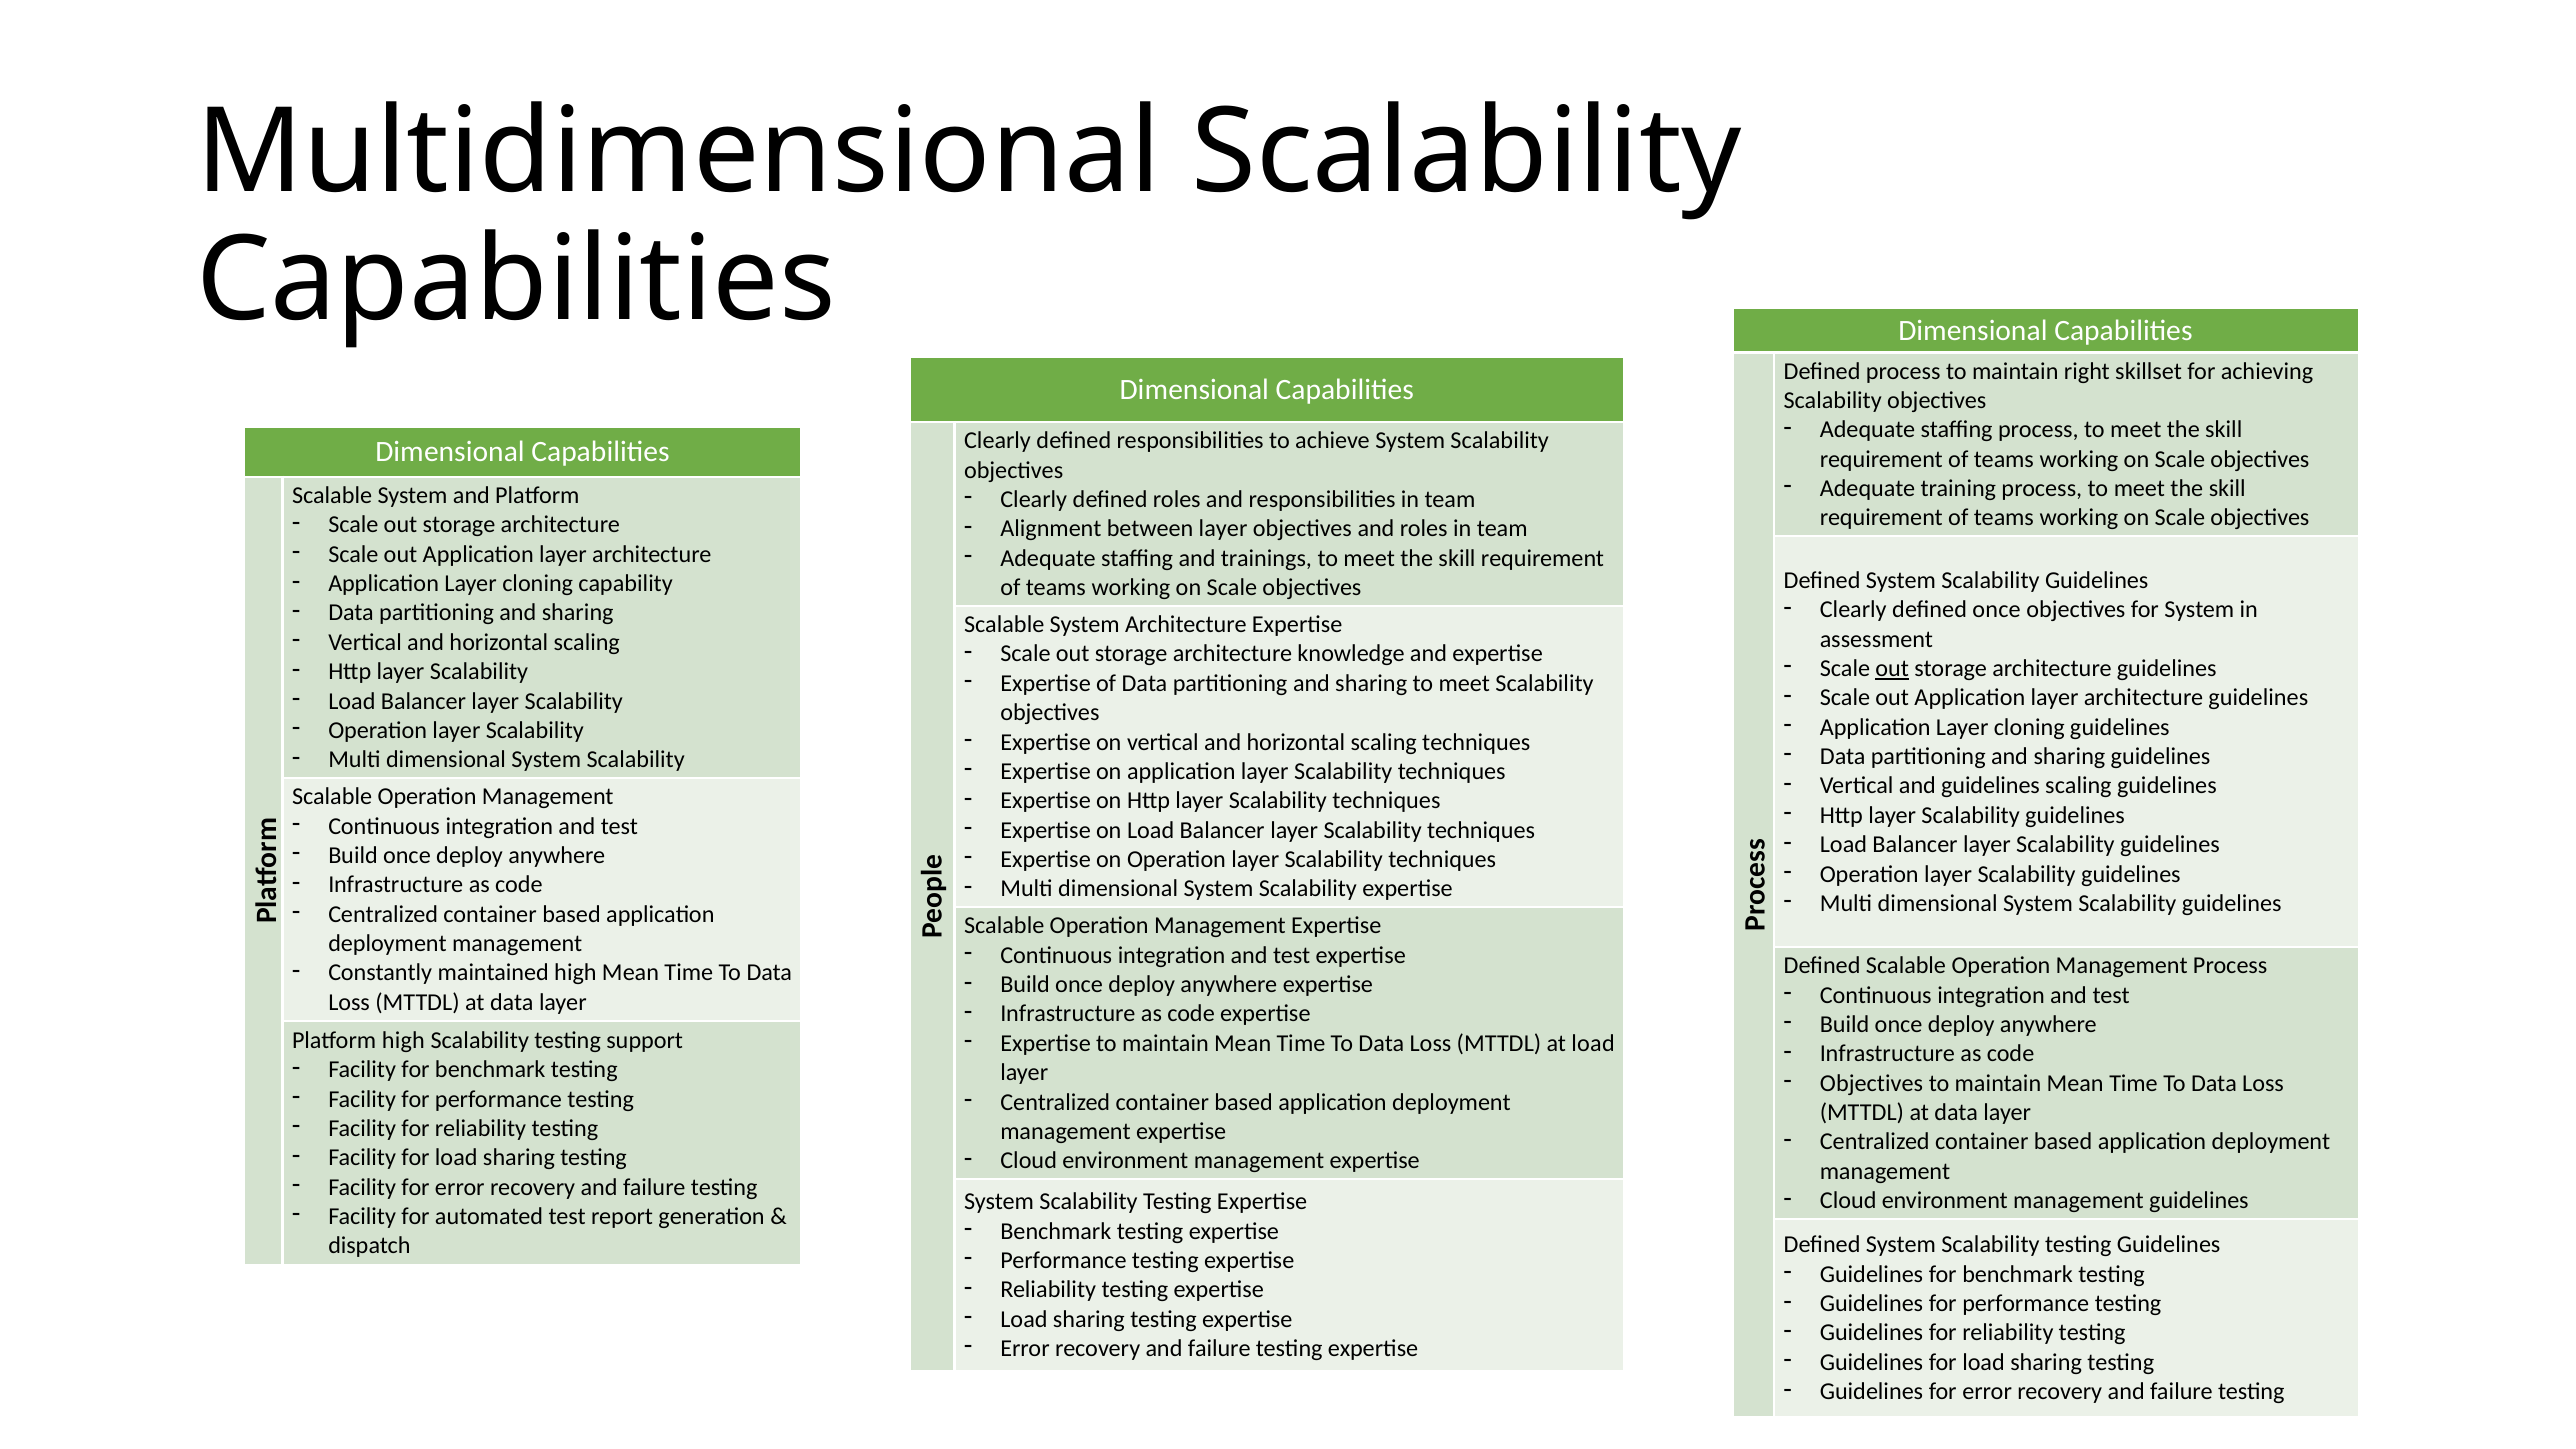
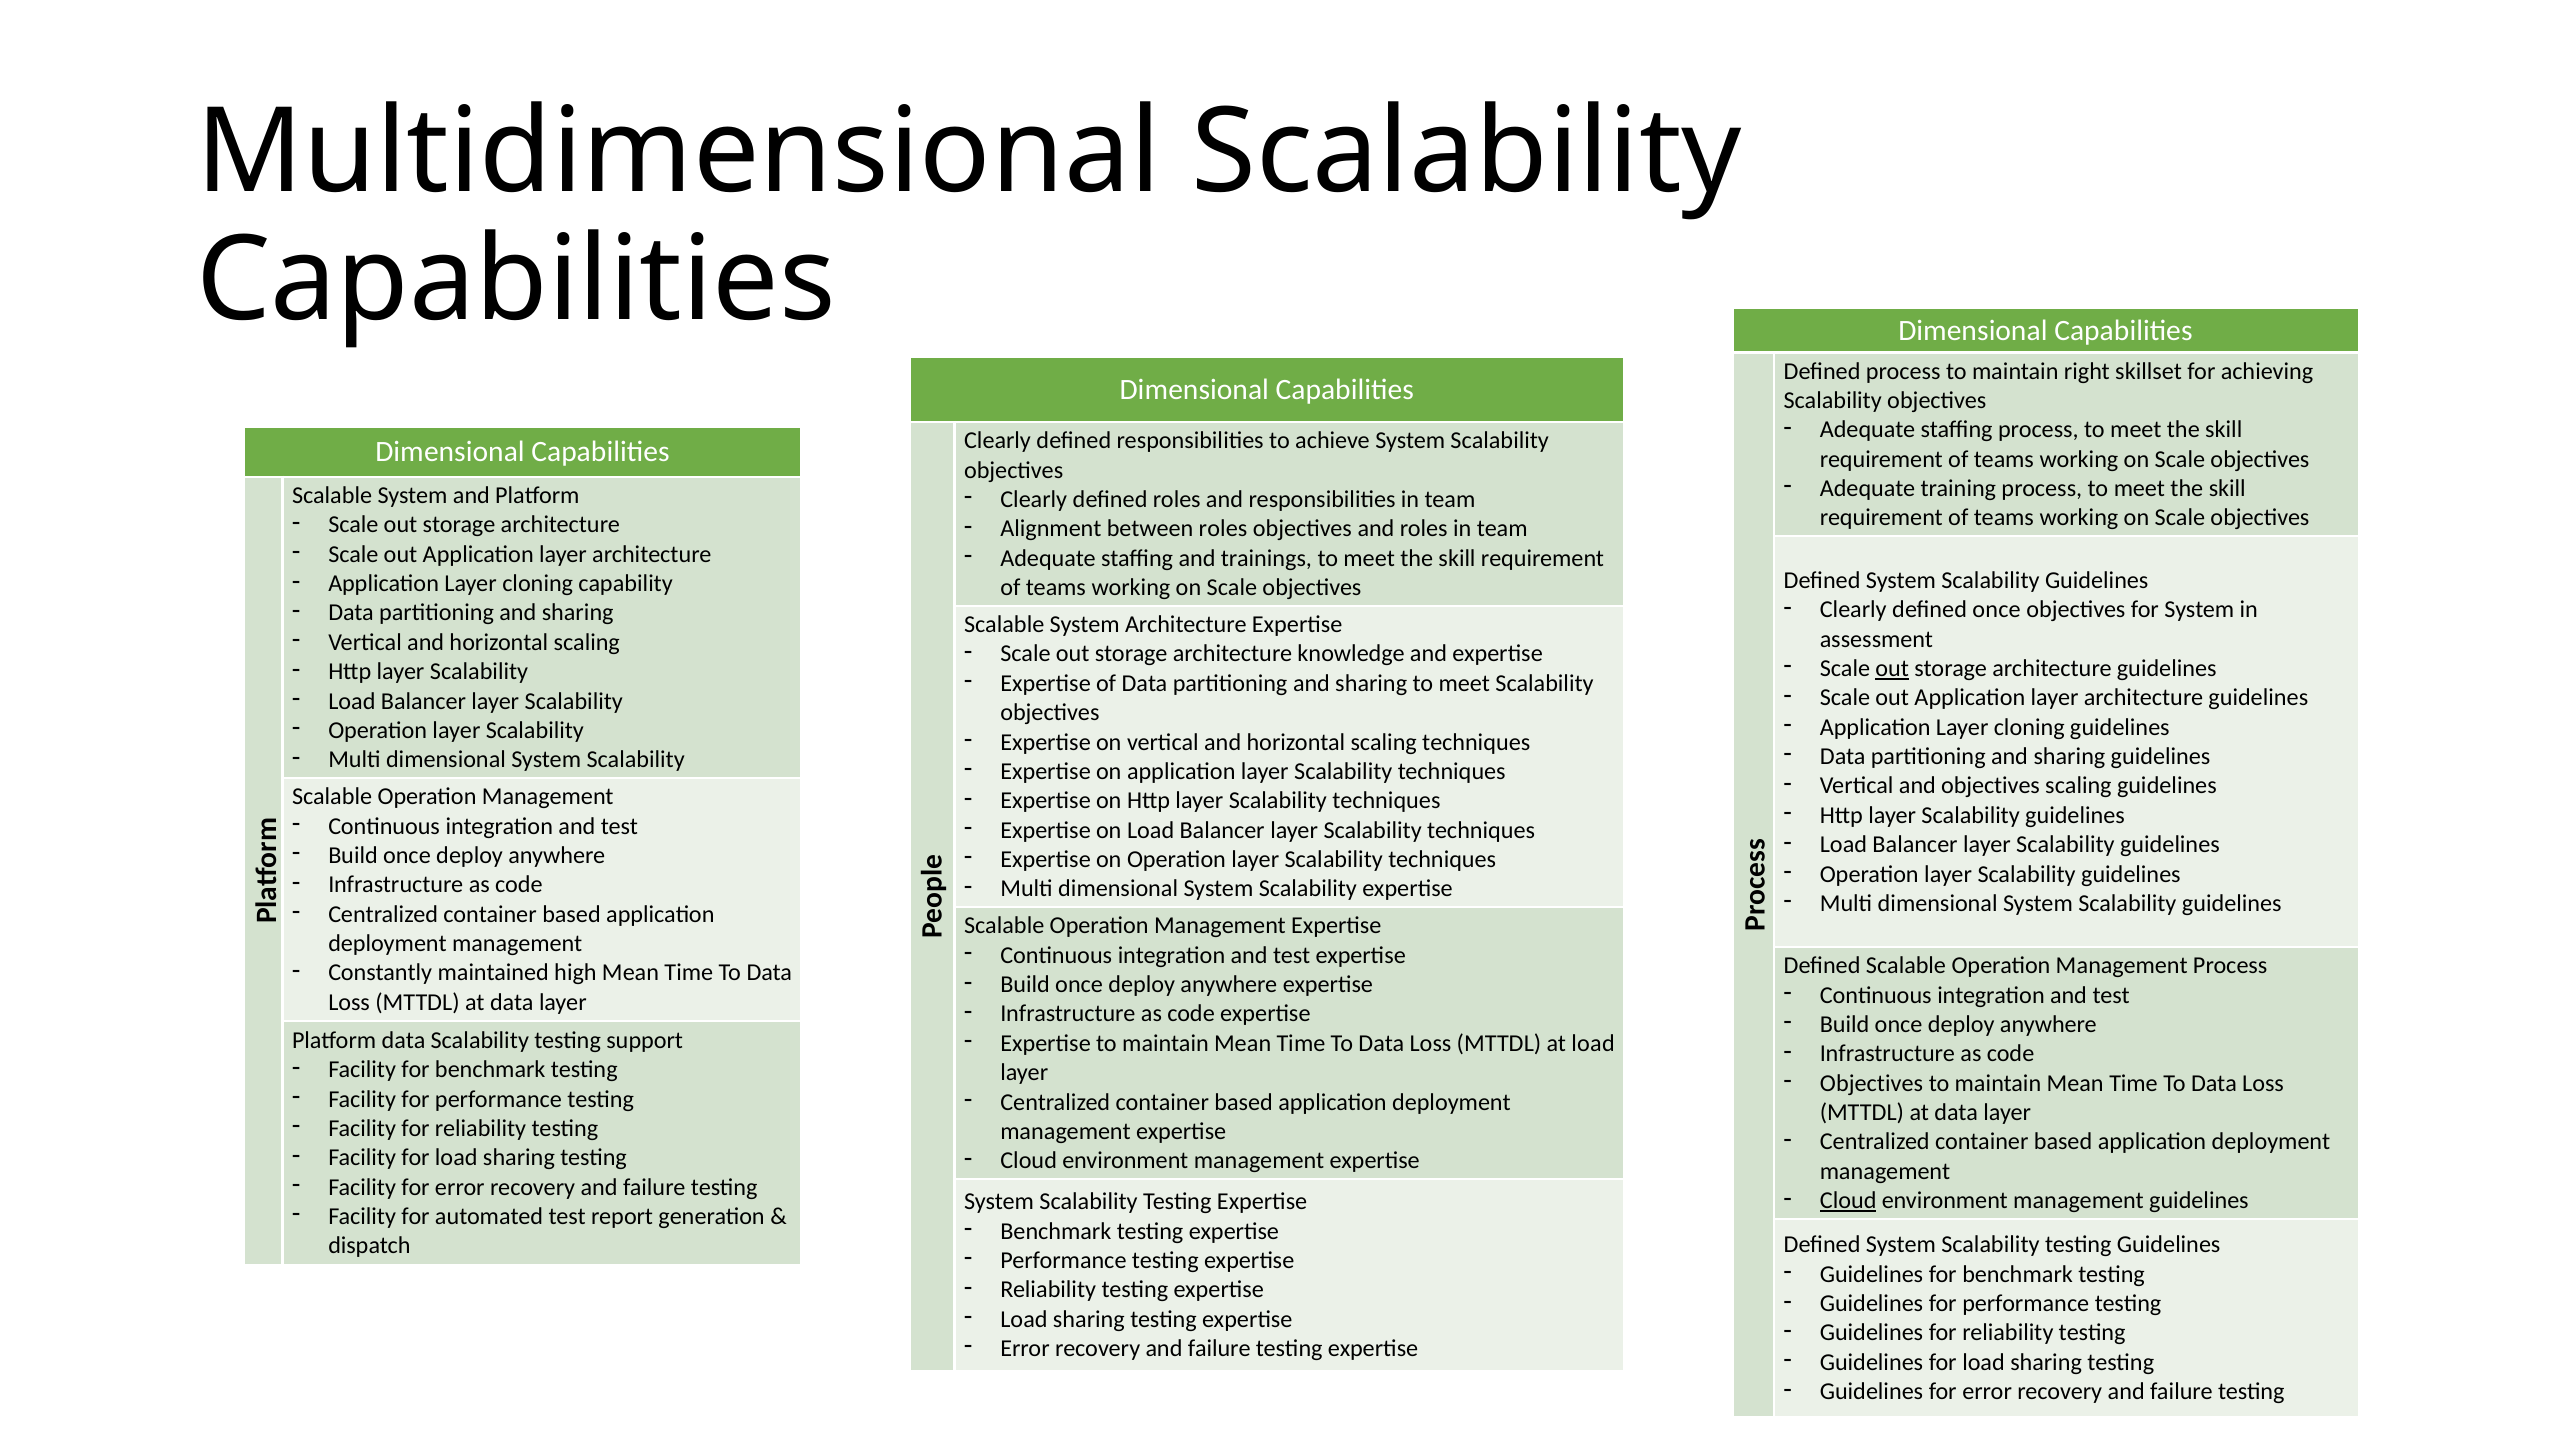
between layer: layer -> roles
and guidelines: guidelines -> objectives
Platform high: high -> data
Cloud at (1848, 1201) underline: none -> present
